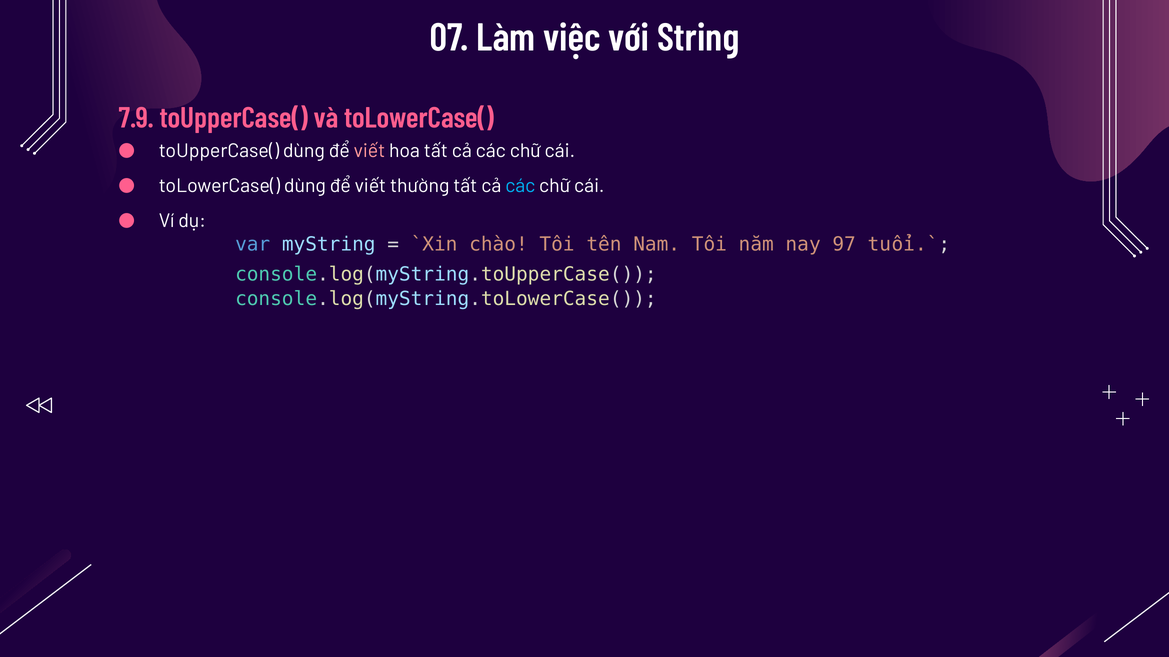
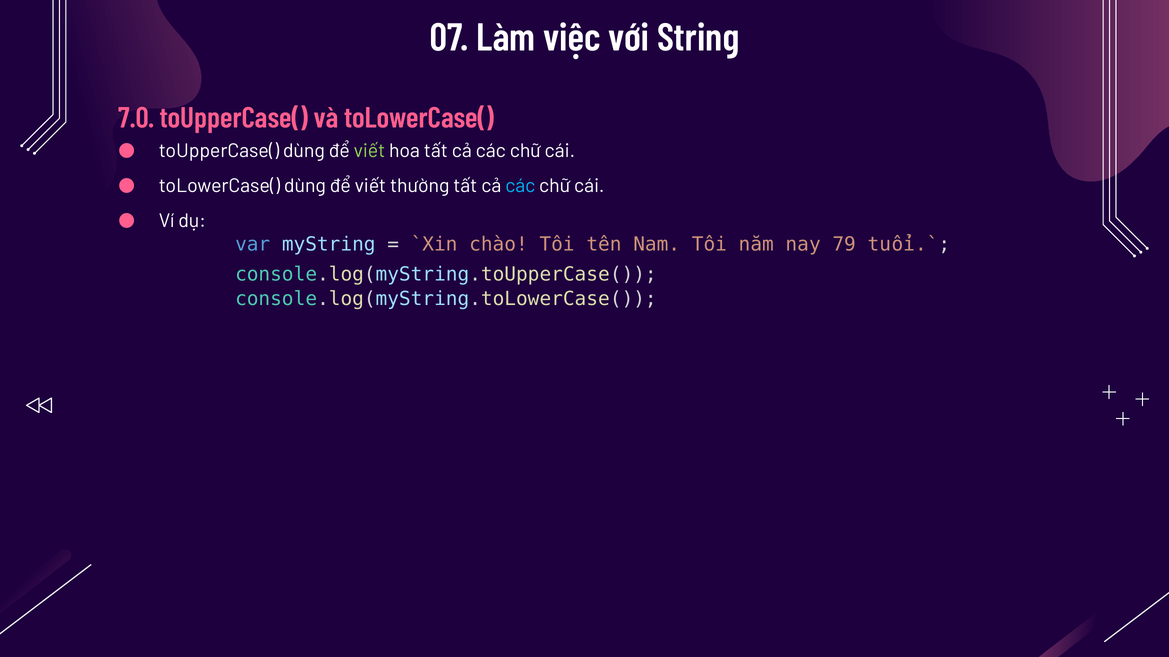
7.9: 7.9 -> 7.0
viết at (369, 151) colour: pink -> light green
97: 97 -> 79
